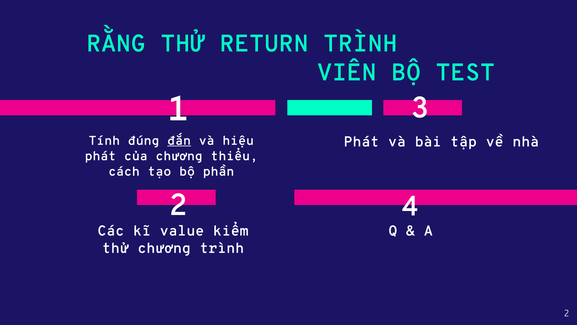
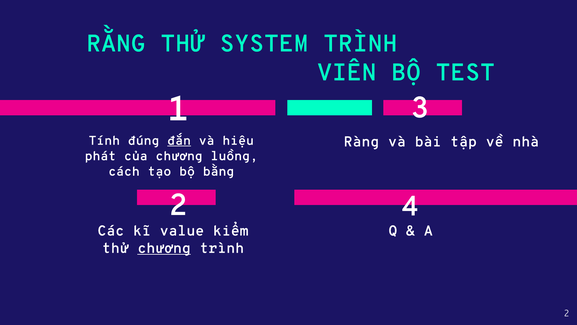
RETURN: RETURN -> SYSTEM
Phát at (361, 141): Phát -> Ràng
thiểu: thiểu -> luồng
phần: phần -> bằng
chương at (164, 248) underline: none -> present
